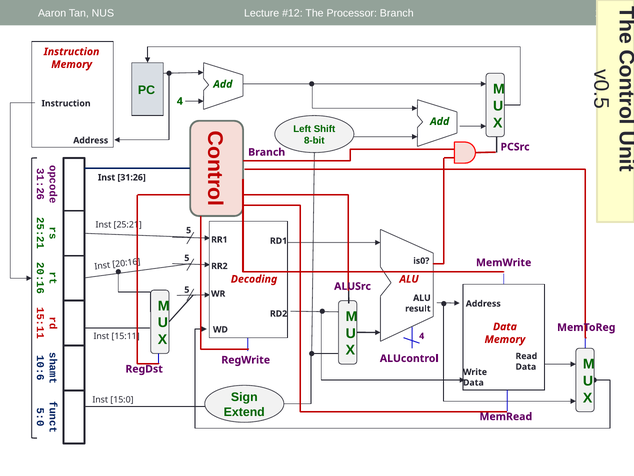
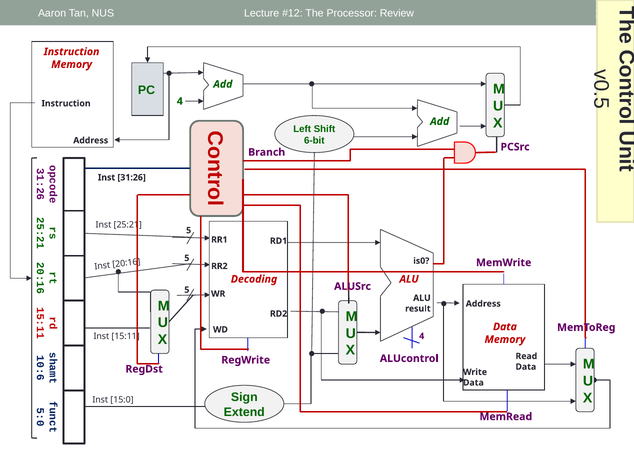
Processor Branch: Branch -> Review
8-bit: 8-bit -> 6-bit
